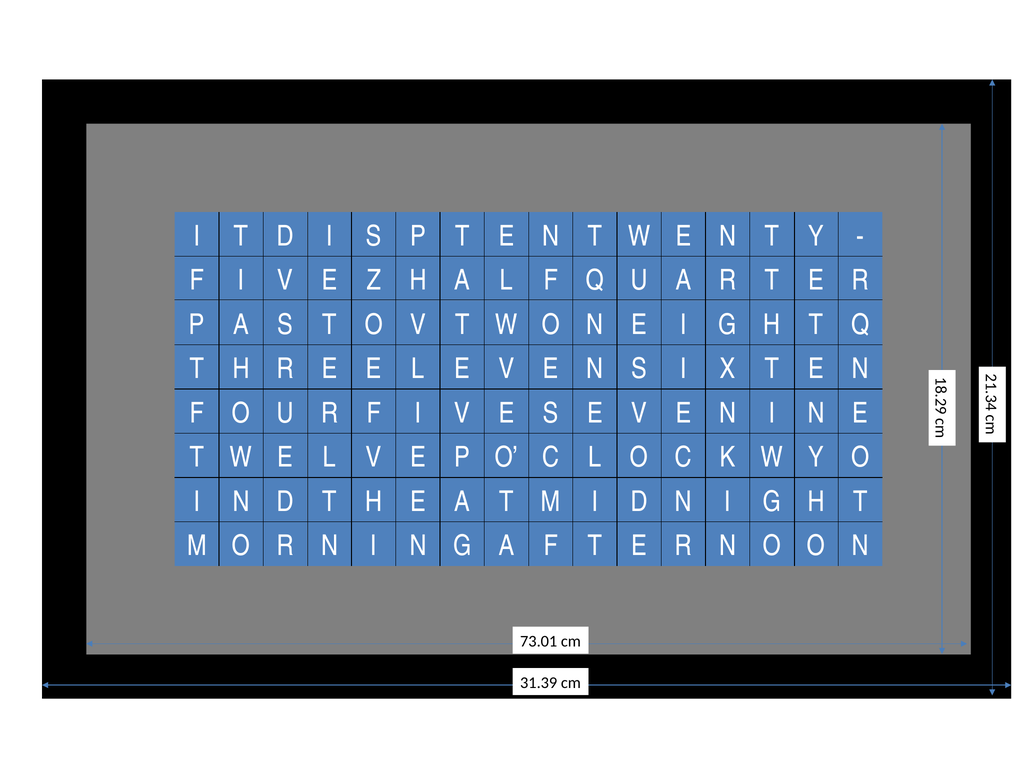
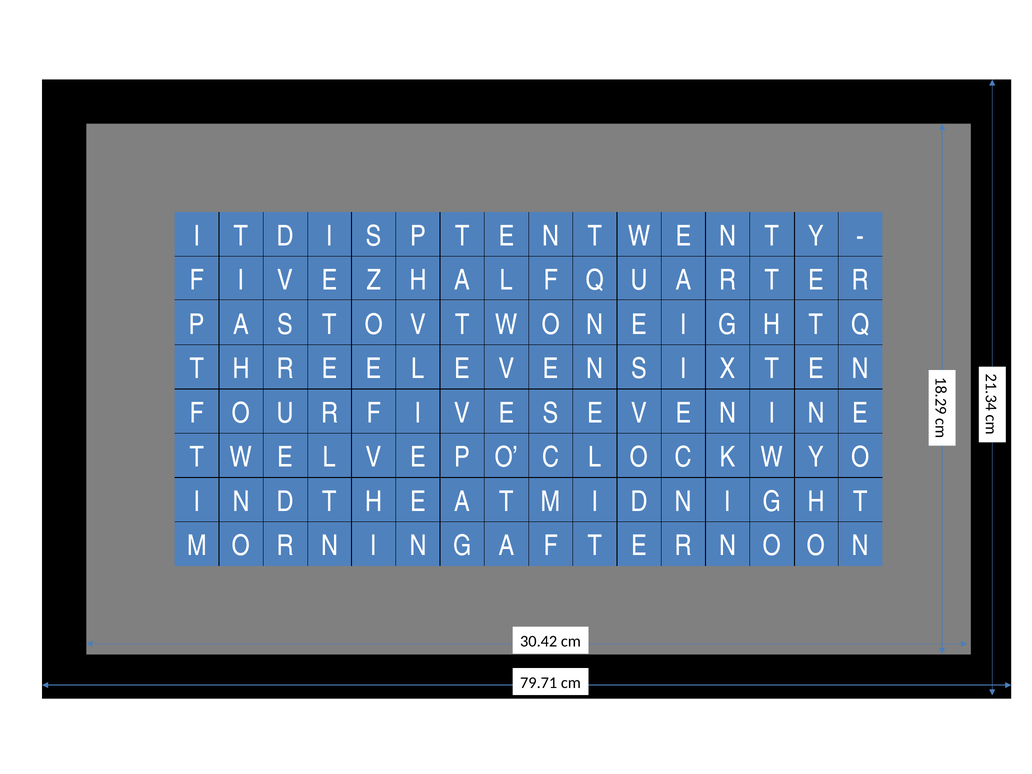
73.01: 73.01 -> 30.42
31.39: 31.39 -> 79.71
